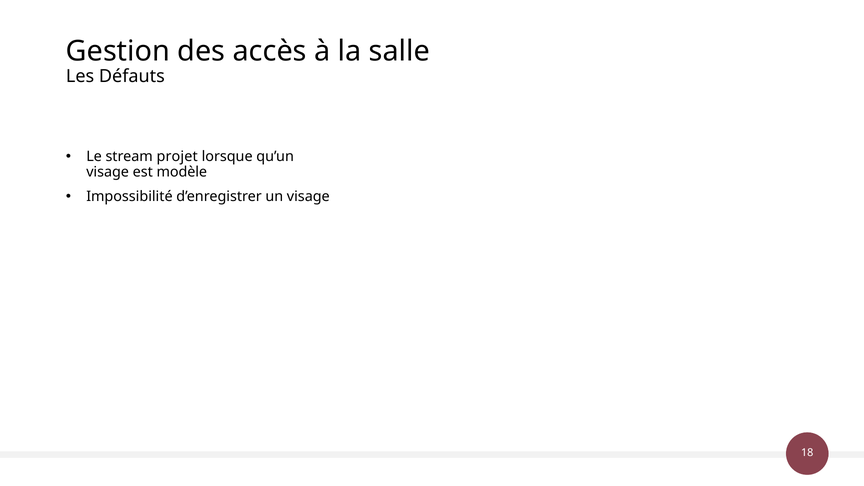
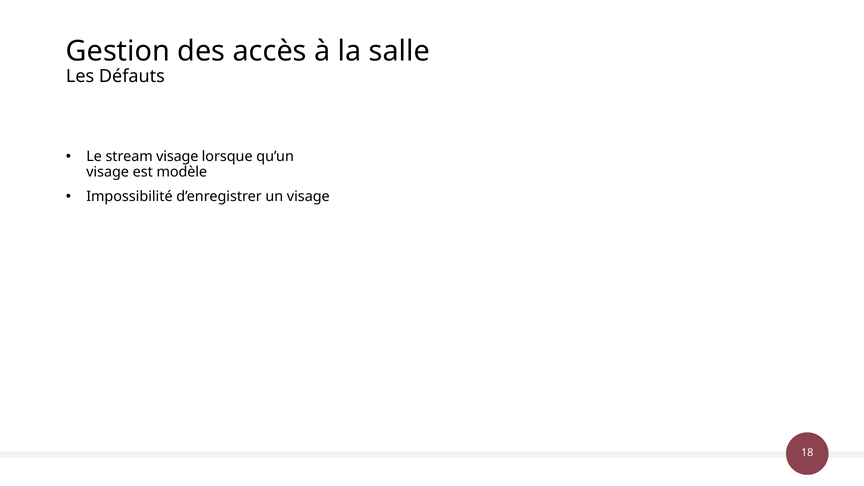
stream projet: projet -> visage
